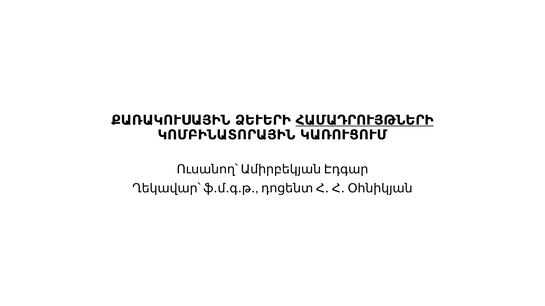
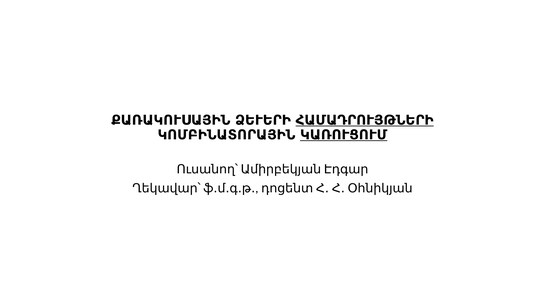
ԿԱՌՈՒՑՈՒՄ underline: none -> present
